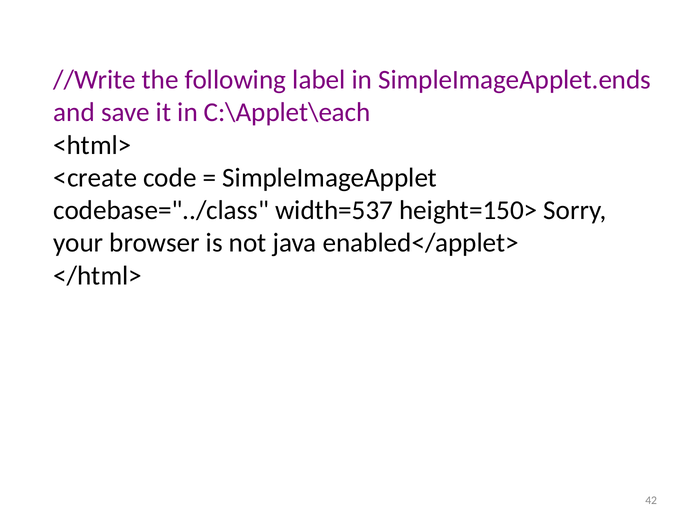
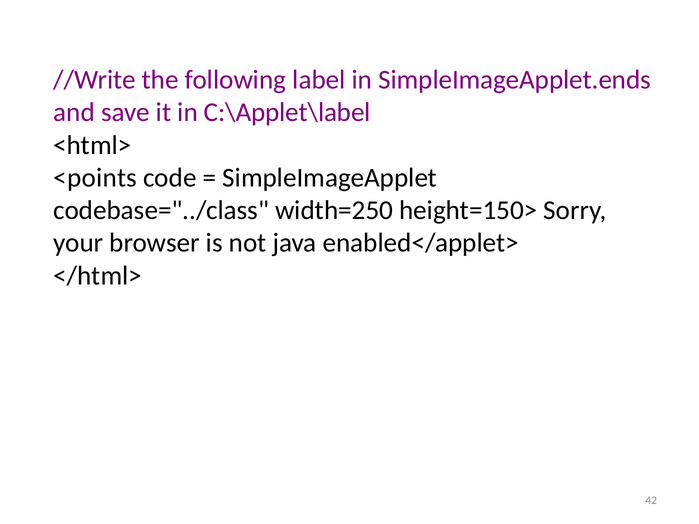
C:\Applet\each: C:\Applet\each -> C:\Applet\label
<create: <create -> <points
width=537: width=537 -> width=250
